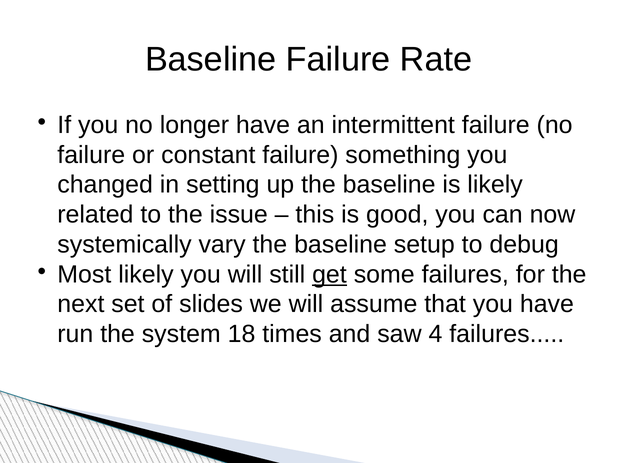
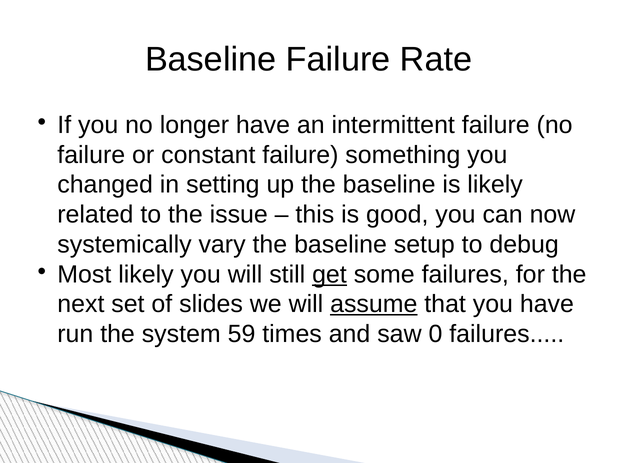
assume underline: none -> present
18: 18 -> 59
4: 4 -> 0
